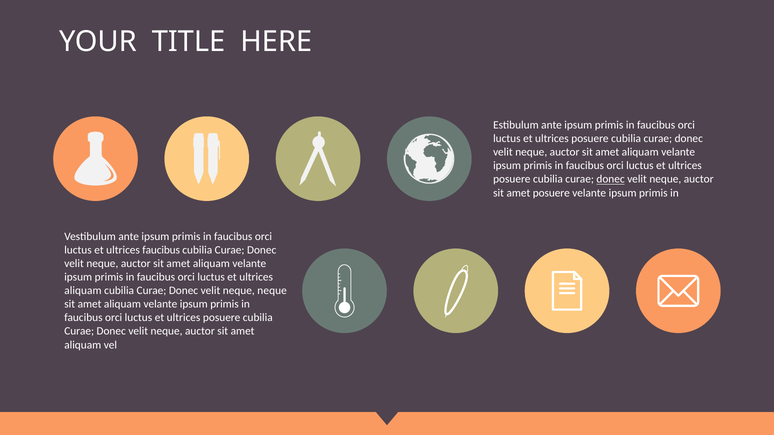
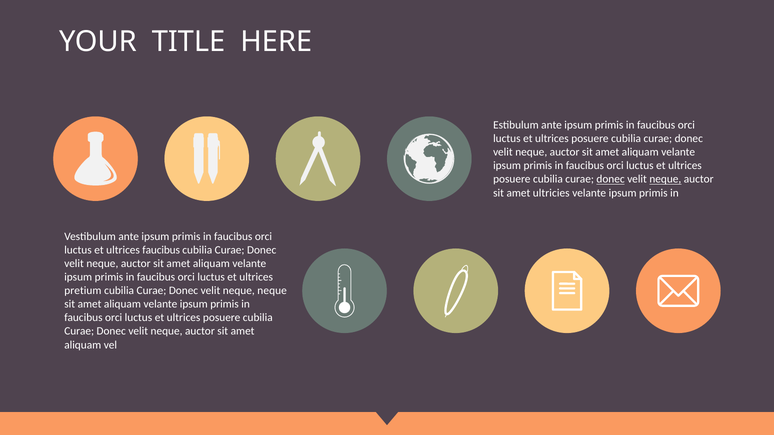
neque at (665, 179) underline: none -> present
amet posuere: posuere -> ultricies
aliquam at (83, 291): aliquam -> pretium
